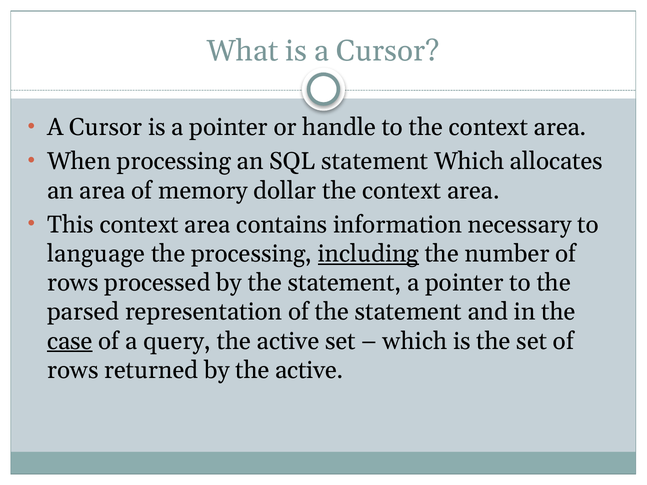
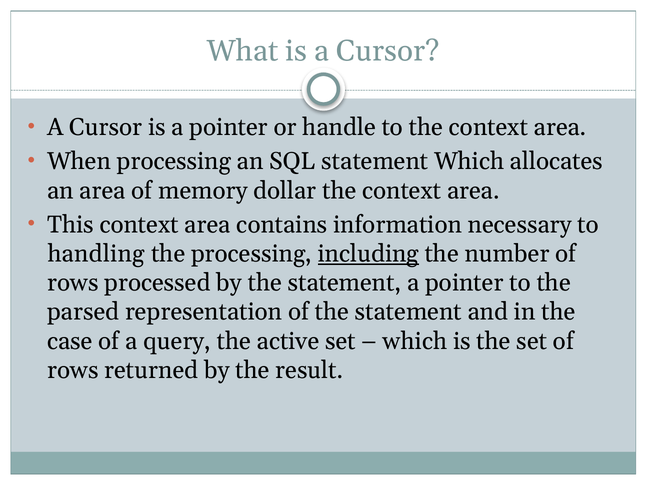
language: language -> handling
case underline: present -> none
by the active: active -> result
